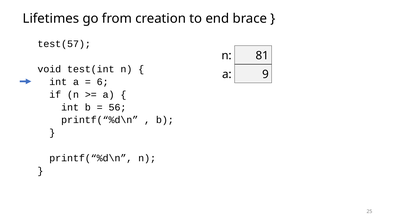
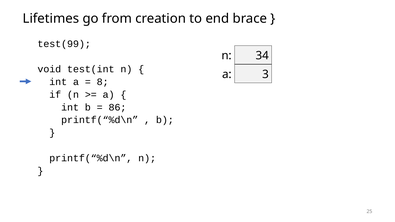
test(57: test(57 -> test(99
81: 81 -> 34
9: 9 -> 3
6: 6 -> 8
56: 56 -> 86
